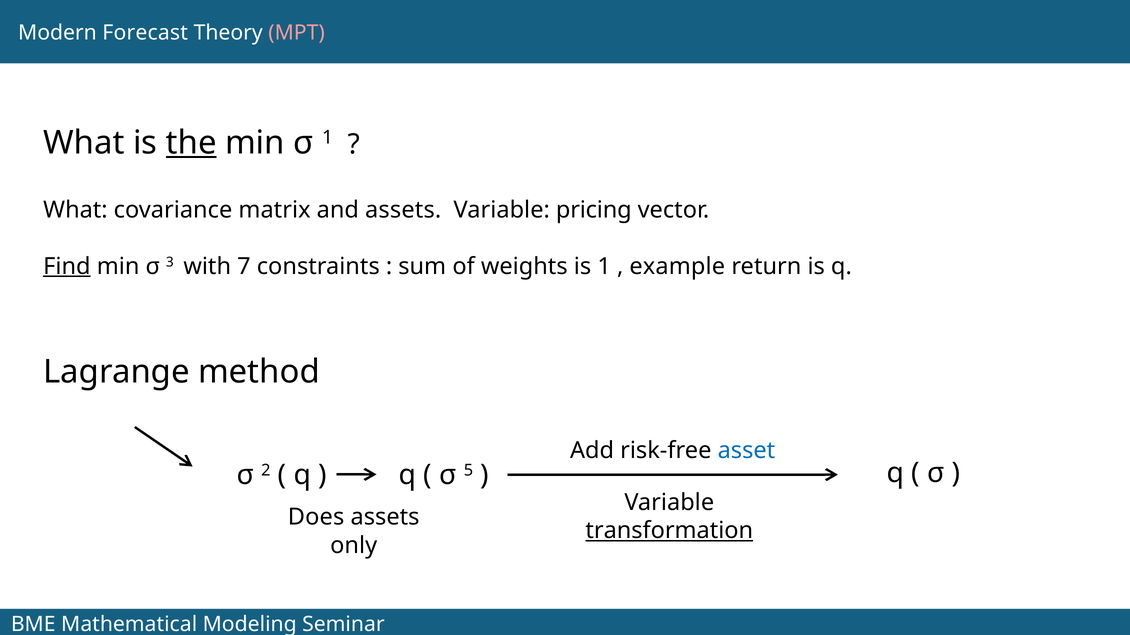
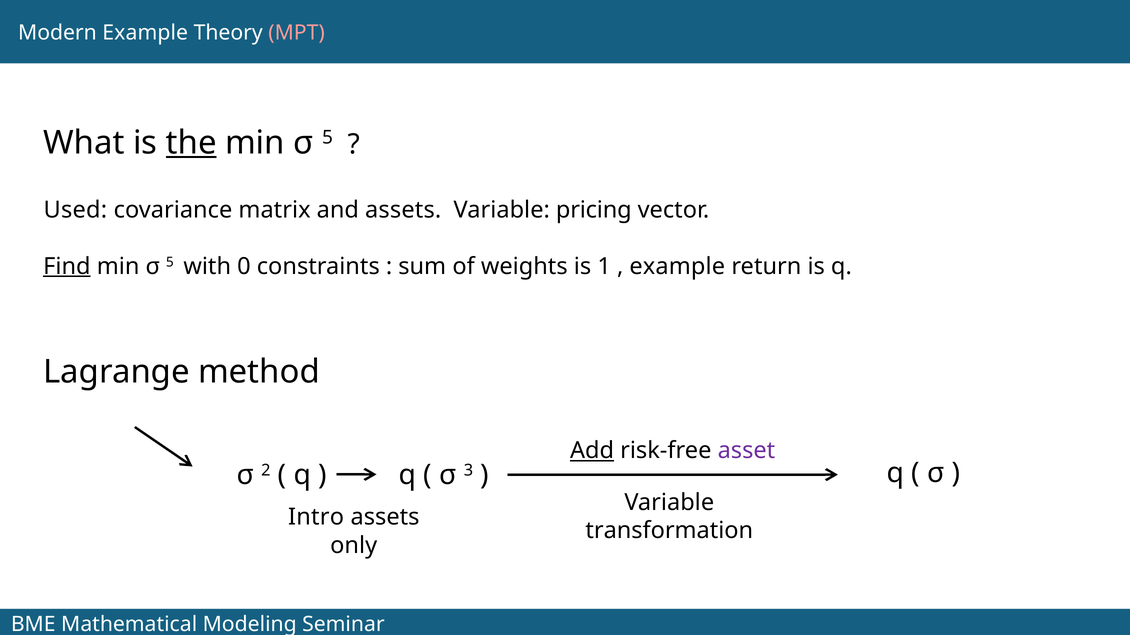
Modern Forecast: Forecast -> Example
1 at (327, 137): 1 -> 5
What at (75, 210): What -> Used
3 at (170, 263): 3 -> 5
7: 7 -> 0
Add underline: none -> present
asset colour: blue -> purple
5: 5 -> 3
Does: Does -> Intro
transformation underline: present -> none
